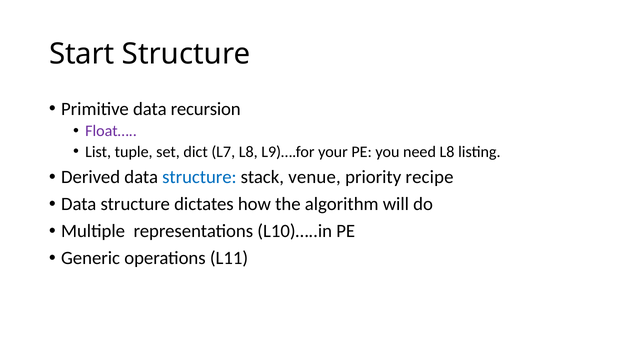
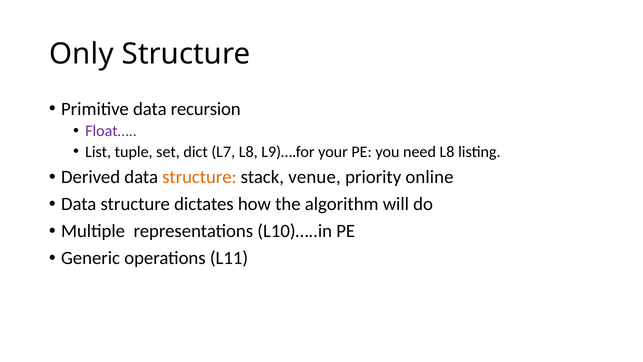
Start: Start -> Only
structure at (199, 177) colour: blue -> orange
recipe: recipe -> online
